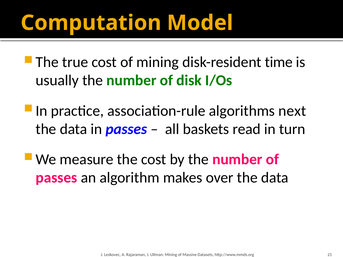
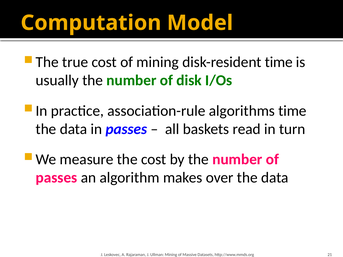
algorithms next: next -> time
